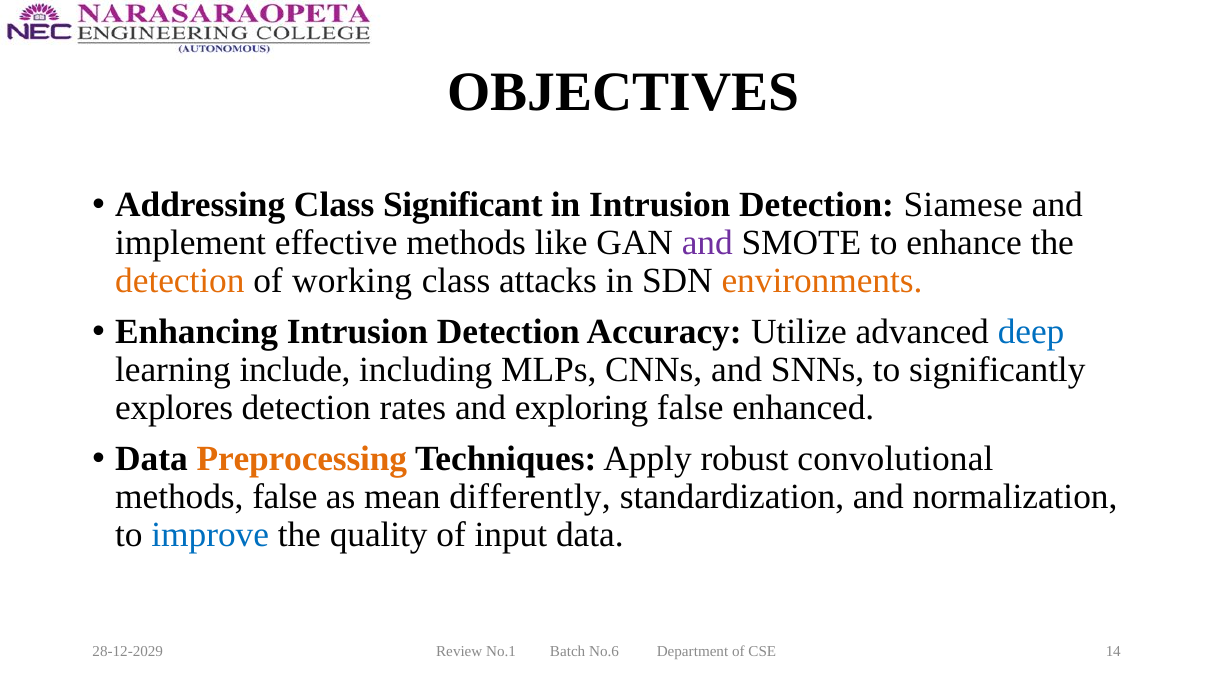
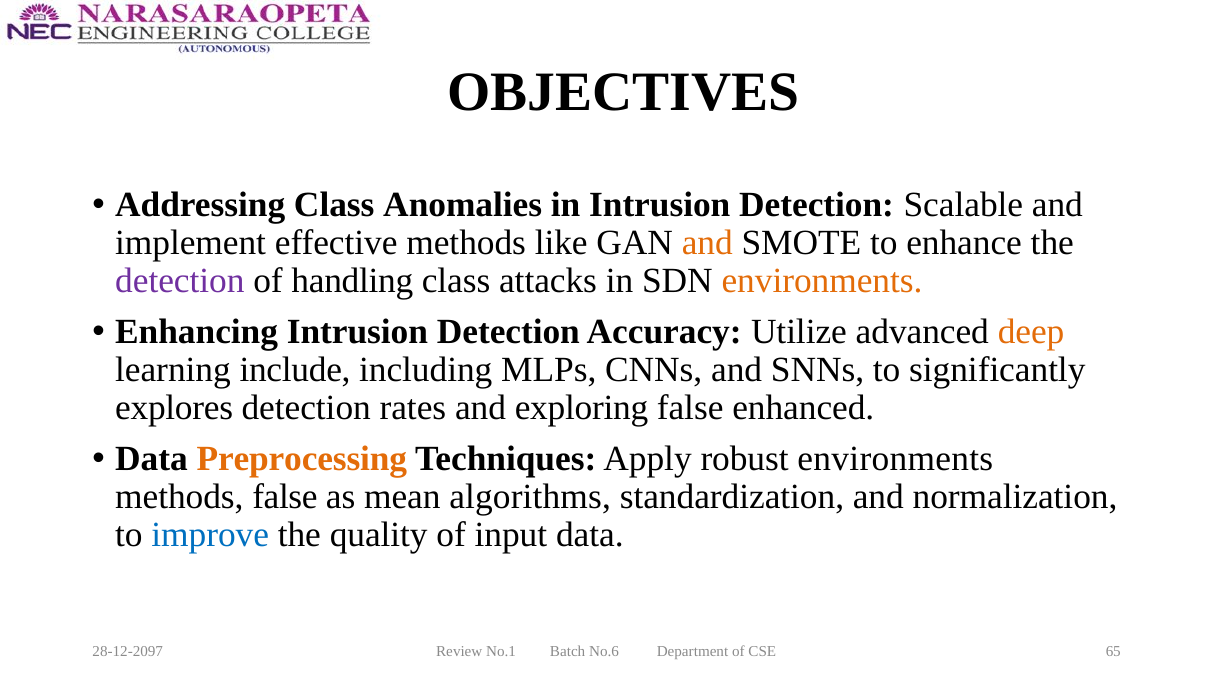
Significant: Significant -> Anomalies
Siamese: Siamese -> Scalable
and at (707, 243) colour: purple -> orange
detection at (180, 281) colour: orange -> purple
working: working -> handling
deep colour: blue -> orange
robust convolutional: convolutional -> environments
differently: differently -> algorithms
28-12-2029: 28-12-2029 -> 28-12-2097
14: 14 -> 65
